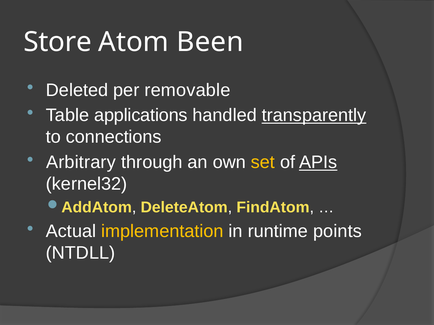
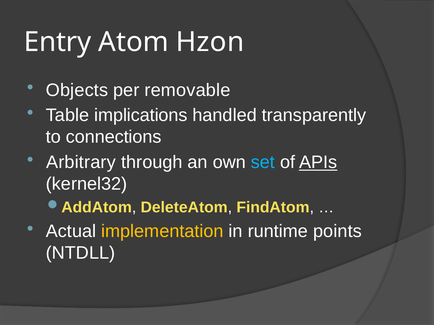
Store: Store -> Entry
Been: Been -> Hzon
Deleted: Deleted -> Objects
applications: applications -> implications
transparently underline: present -> none
set colour: yellow -> light blue
